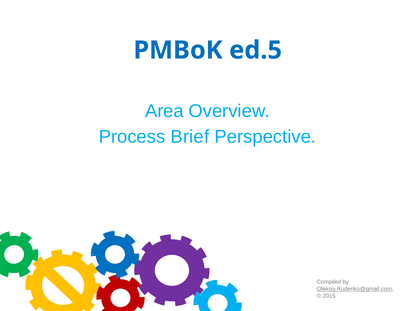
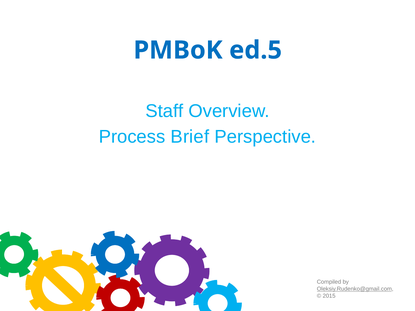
Area: Area -> Staff
